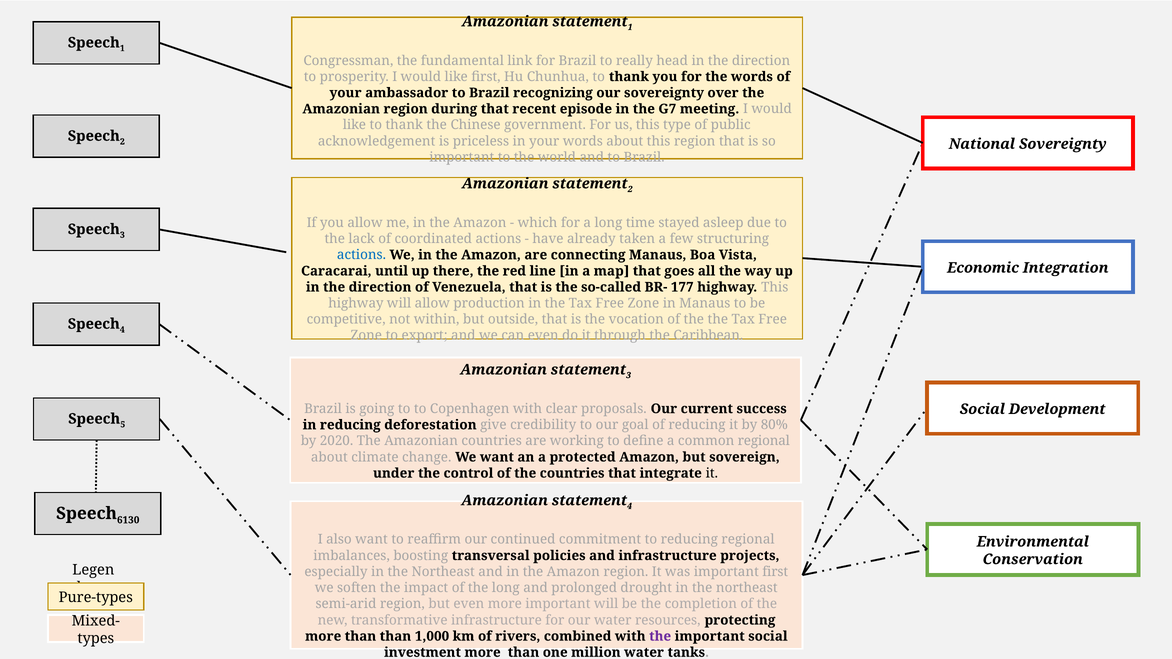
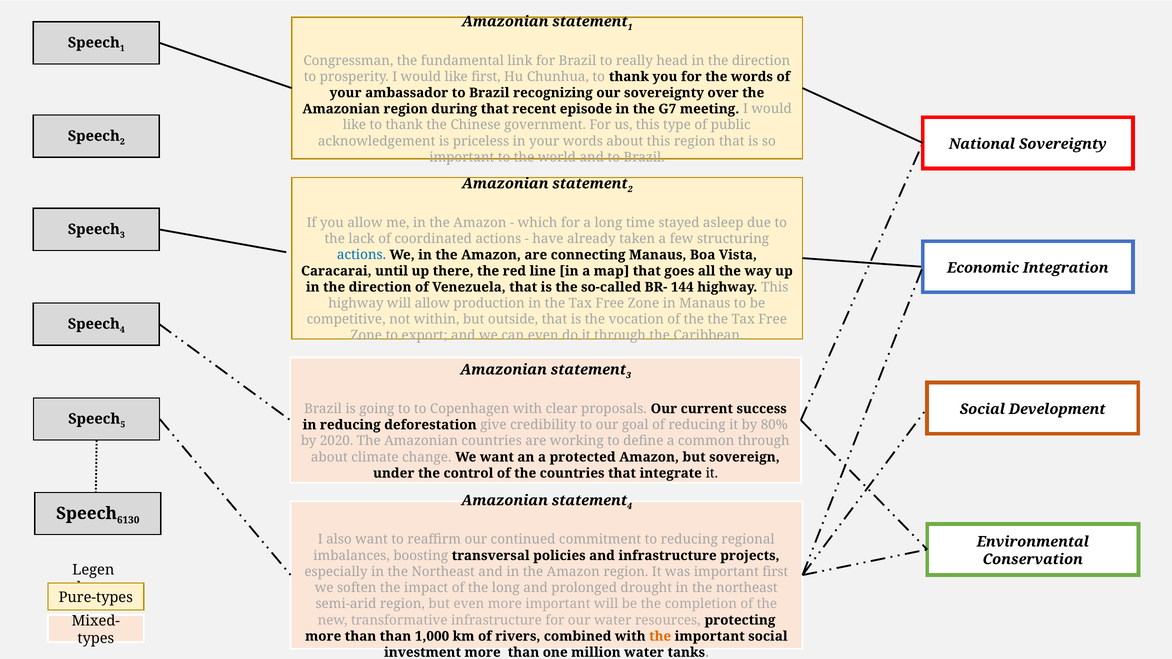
177: 177 -> 144
common regional: regional -> through
the at (660, 636) colour: purple -> orange
